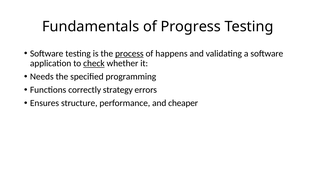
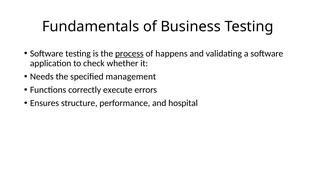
Progress: Progress -> Business
check underline: present -> none
programming: programming -> management
strategy: strategy -> execute
cheaper: cheaper -> hospital
